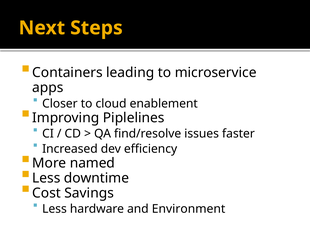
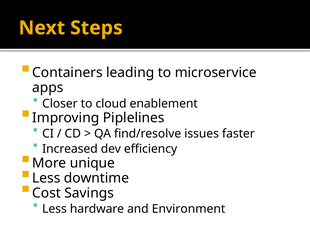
named: named -> unique
